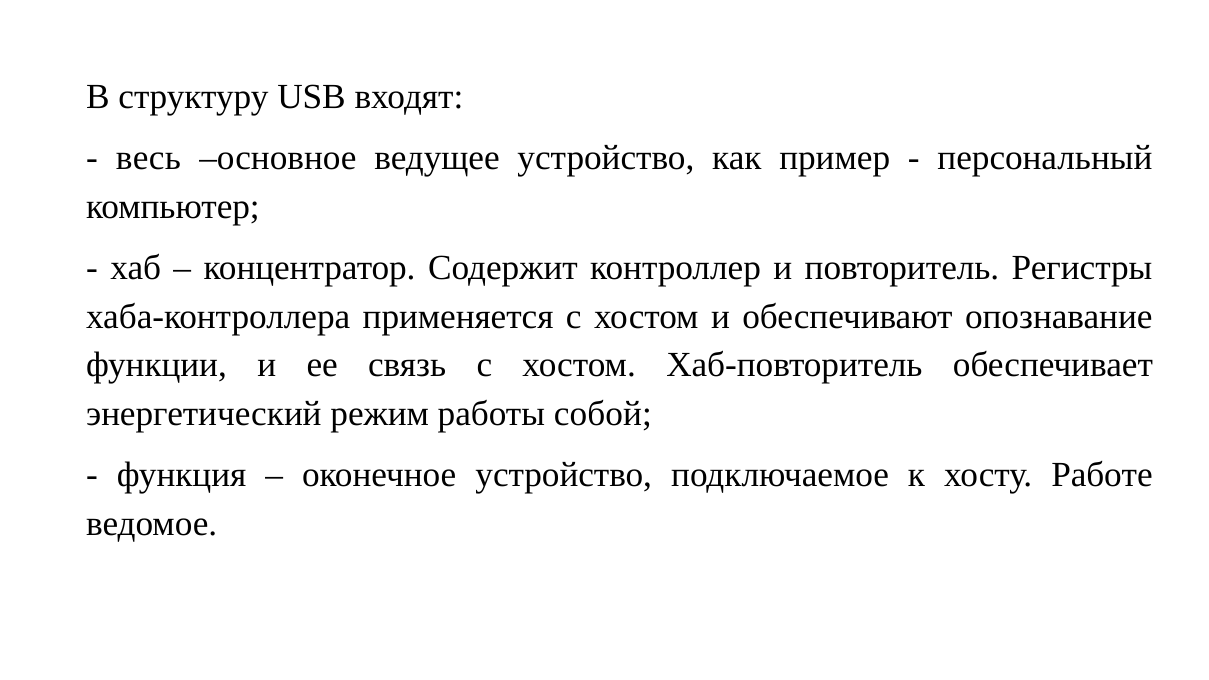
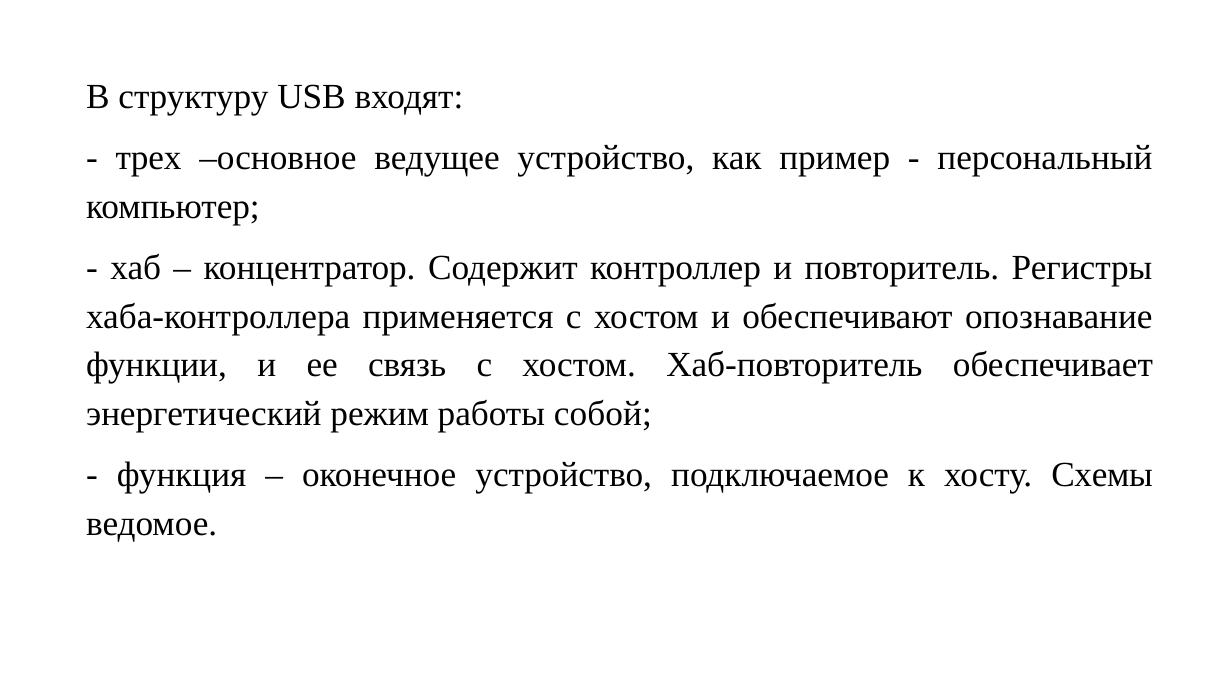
весь: весь -> трех
Работе: Работе -> Схемы
